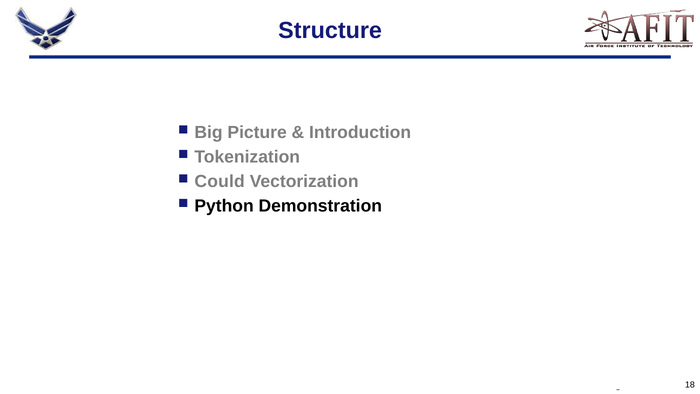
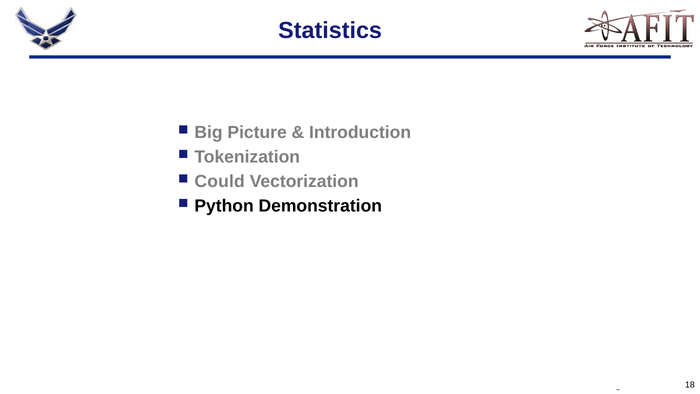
Structure: Structure -> Statistics
